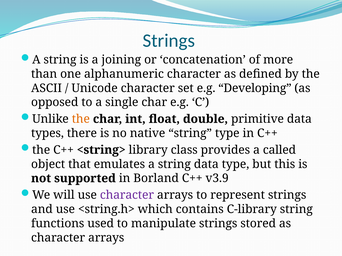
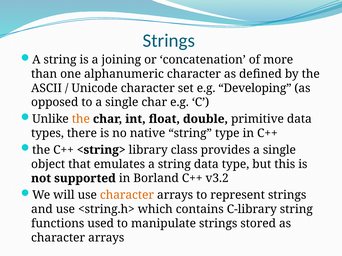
provides a called: called -> single
v3.9: v3.9 -> v3.2
character at (127, 195) colour: purple -> orange
